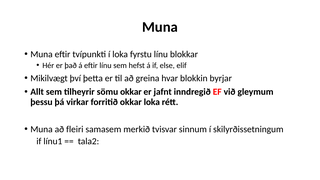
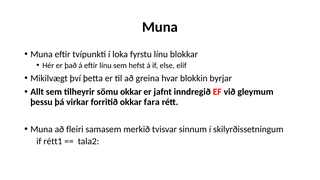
okkar loka: loka -> fara
línu1: línu1 -> rétt1
